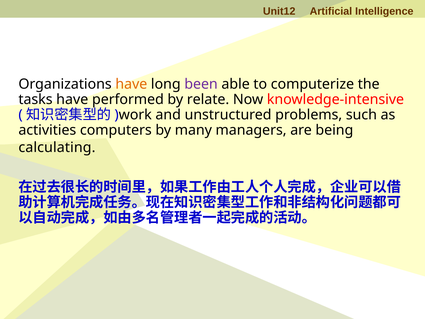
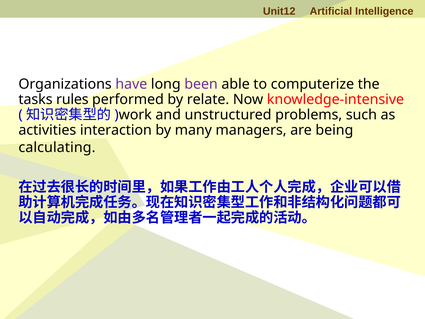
have at (131, 84) colour: orange -> purple
tasks have: have -> rules
computers: computers -> interaction
